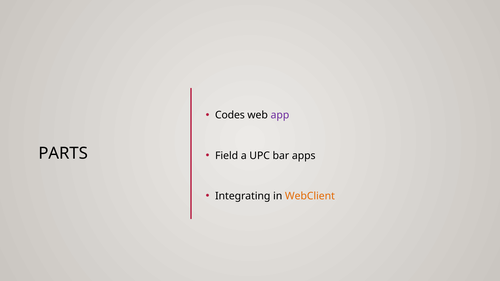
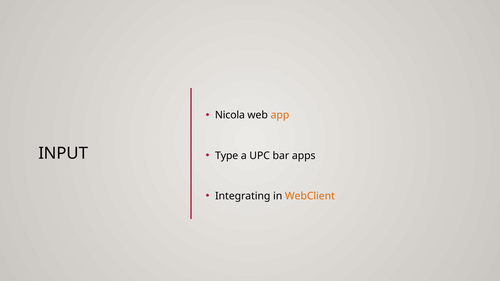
Codes: Codes -> Nicola
app colour: purple -> orange
PARTS: PARTS -> INPUT
Field: Field -> Type
